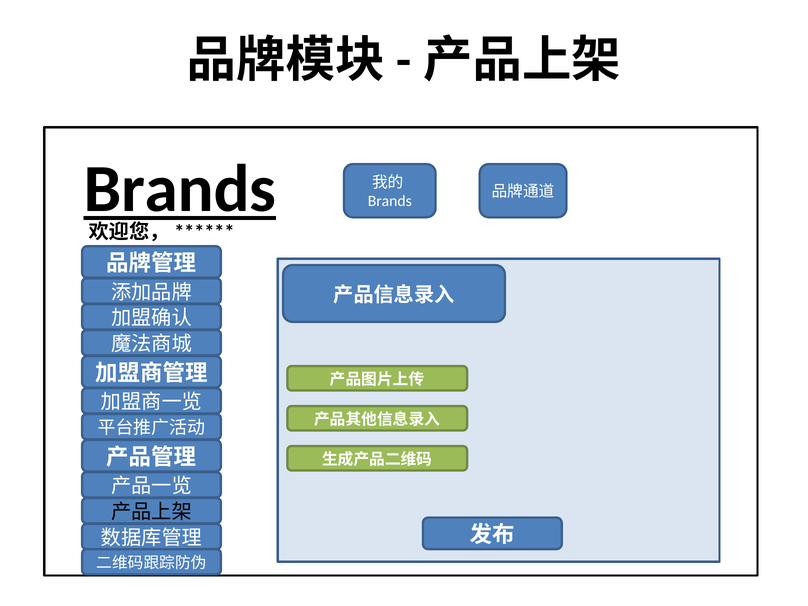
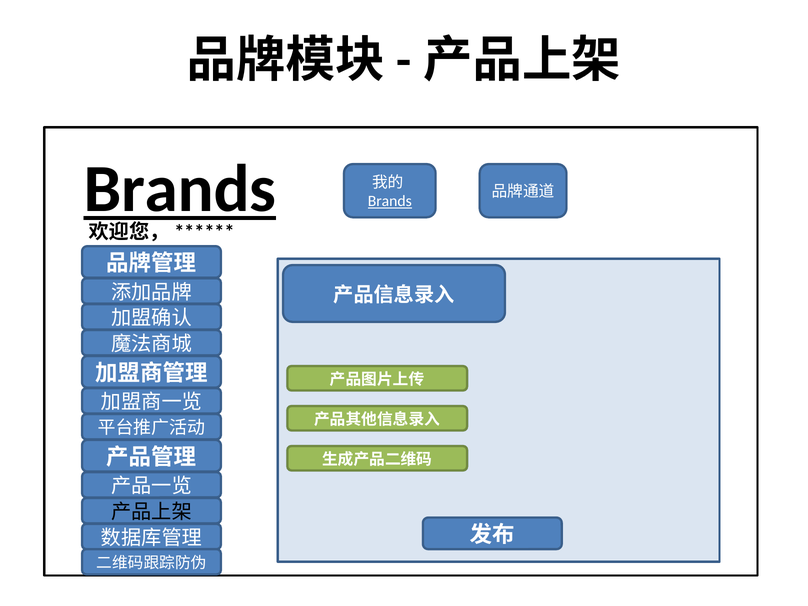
Brands at (390, 201) underline: none -> present
